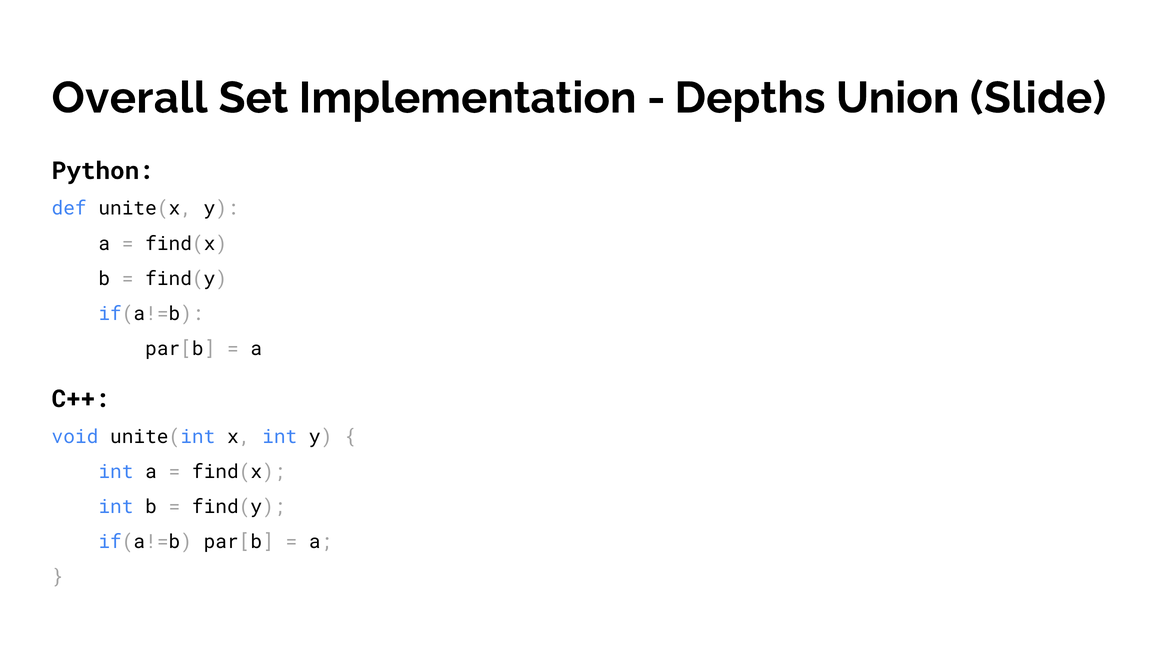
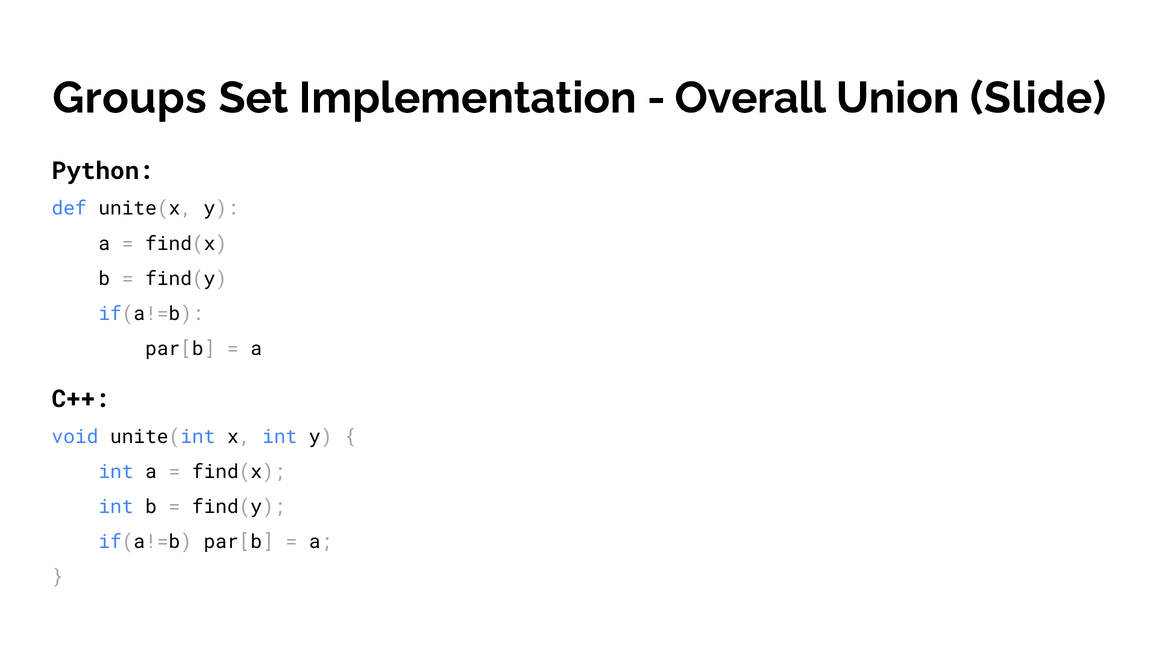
Overall: Overall -> Groups
Depths: Depths -> Overall
